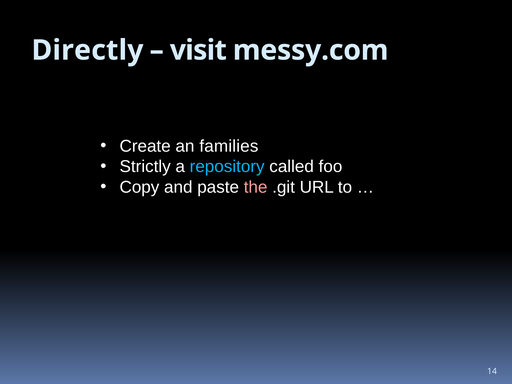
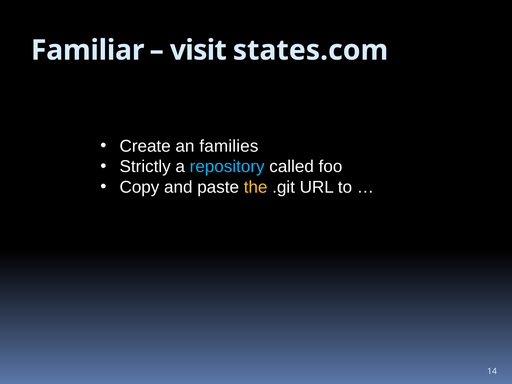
Directly: Directly -> Familiar
messy.com: messy.com -> states.com
the colour: pink -> yellow
